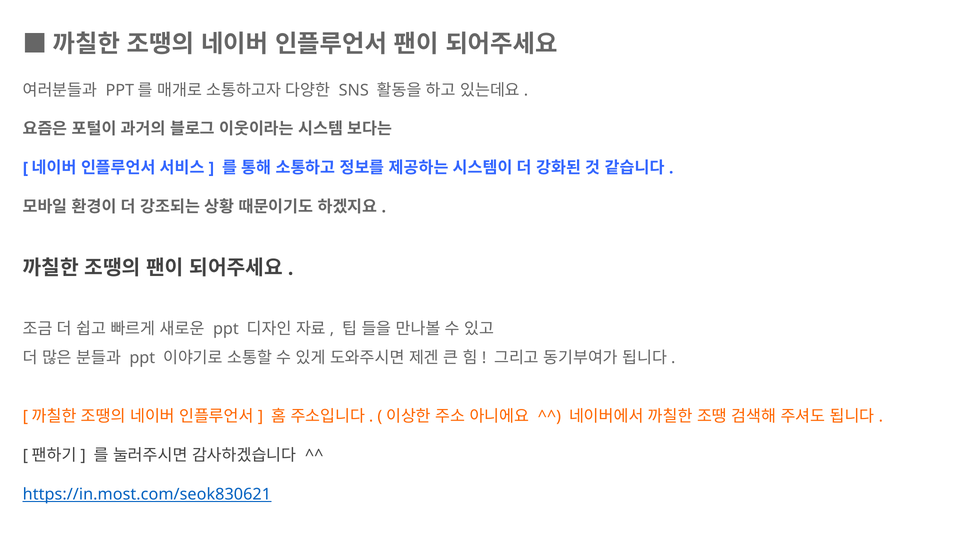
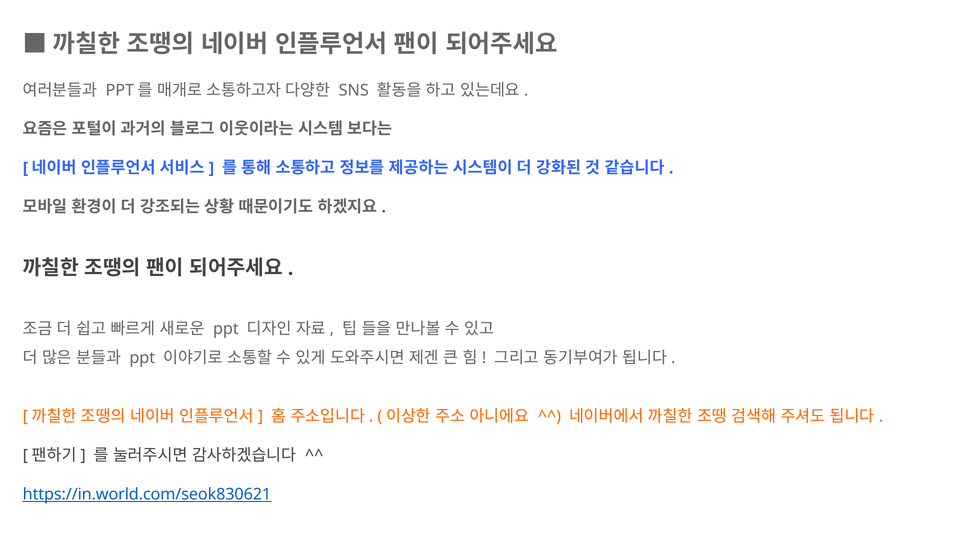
https://in.most.com/seok830621: https://in.most.com/seok830621 -> https://in.world.com/seok830621
